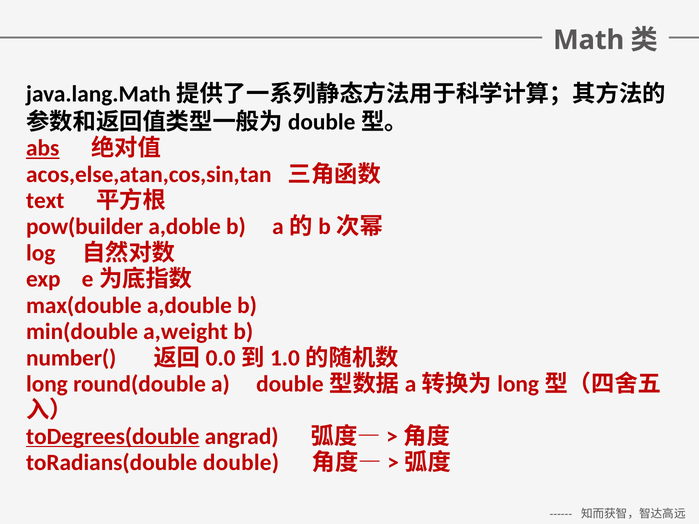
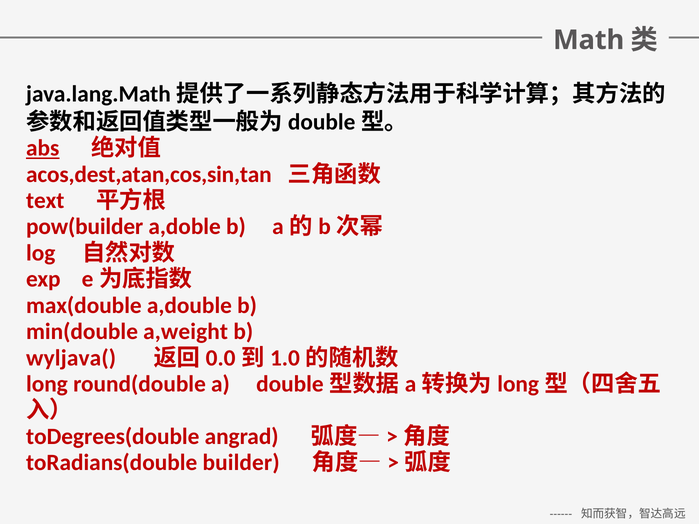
acos,else,atan,cos,sin,tan: acos,else,atan,cos,sin,tan -> acos,dest,atan,cos,sin,tan
number(: number( -> wyljava(
toDegrees(double underline: present -> none
double: double -> builder
